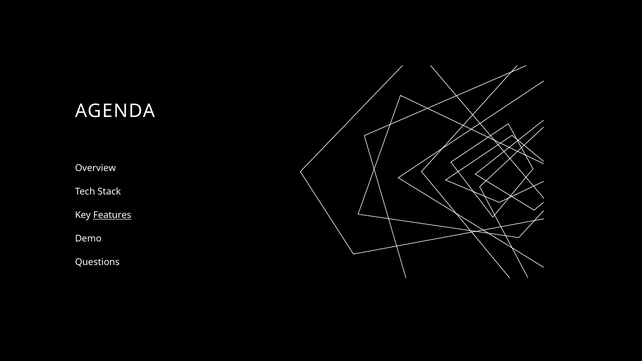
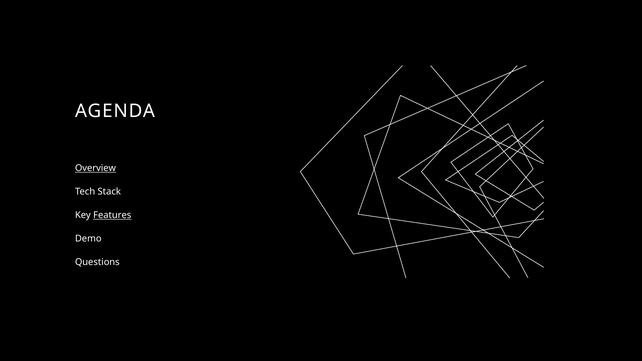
Overview underline: none -> present
